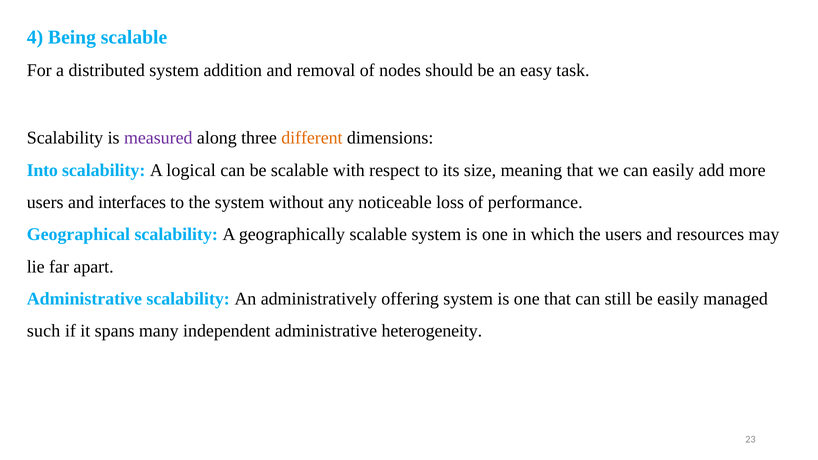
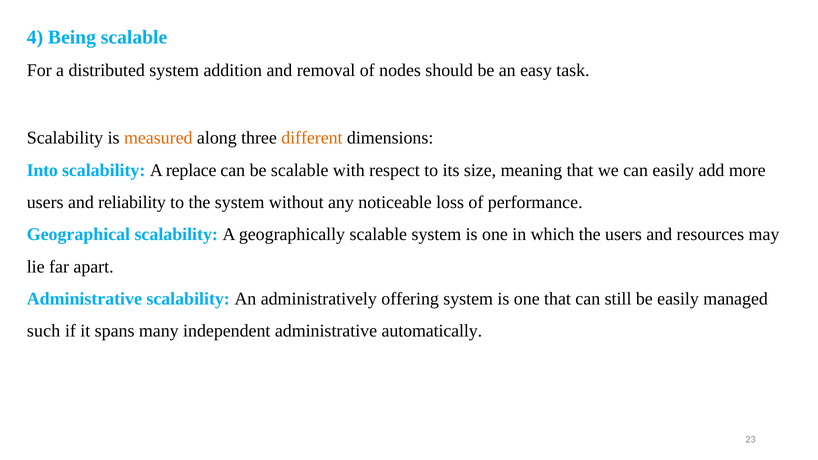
measured colour: purple -> orange
logical: logical -> replace
interfaces: interfaces -> reliability
heterogeneity: heterogeneity -> automatically
